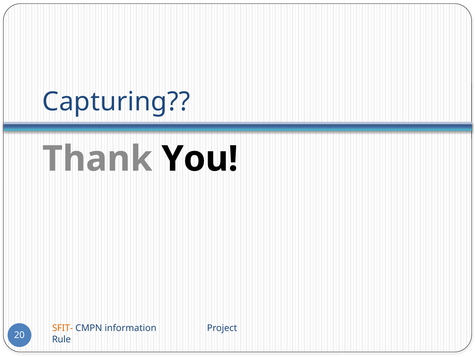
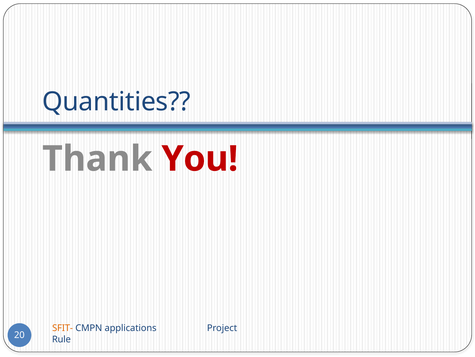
Capturing: Capturing -> Quantities
You colour: black -> red
information: information -> applications
